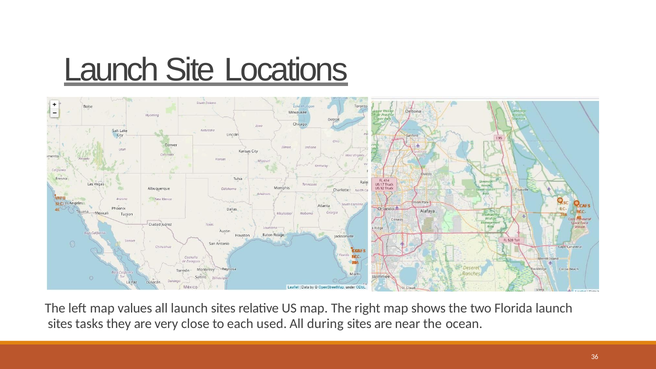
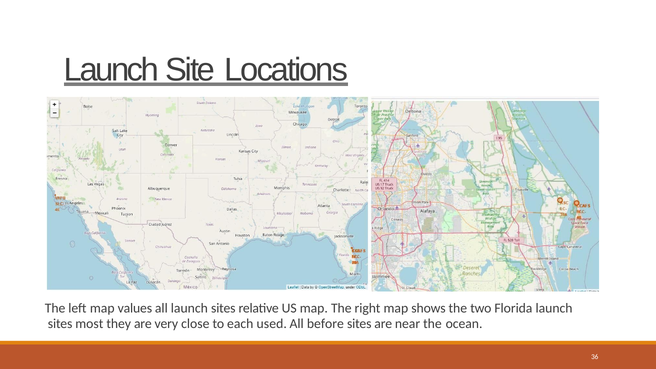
tasks: tasks -> most
during: during -> before
